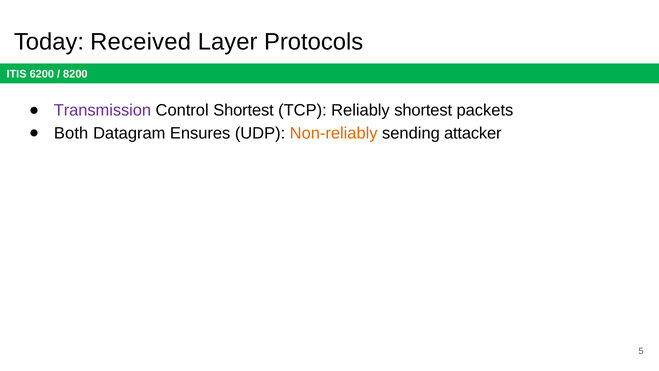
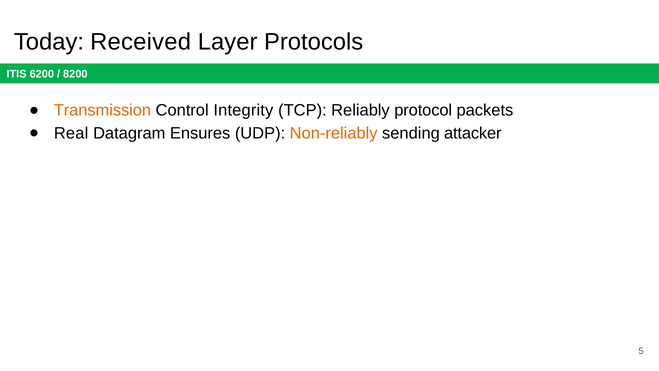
Transmission colour: purple -> orange
Control Shortest: Shortest -> Integrity
Reliably shortest: shortest -> protocol
Both: Both -> Real
